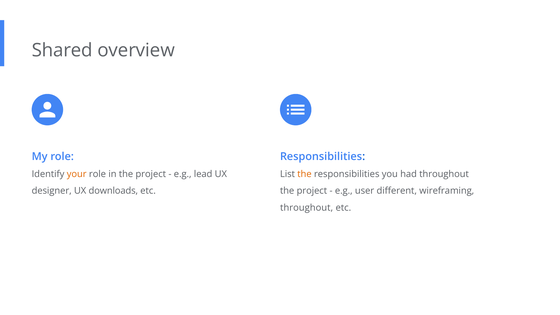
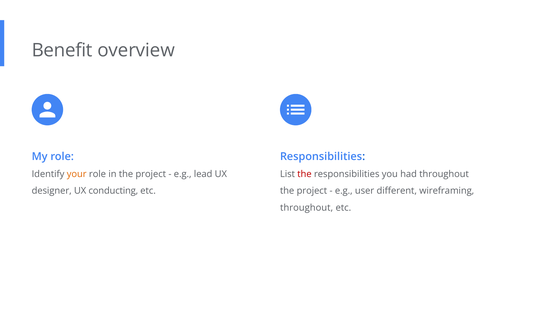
Shared: Shared -> Benefit
the at (304, 174) colour: orange -> red
downloads: downloads -> conducting
